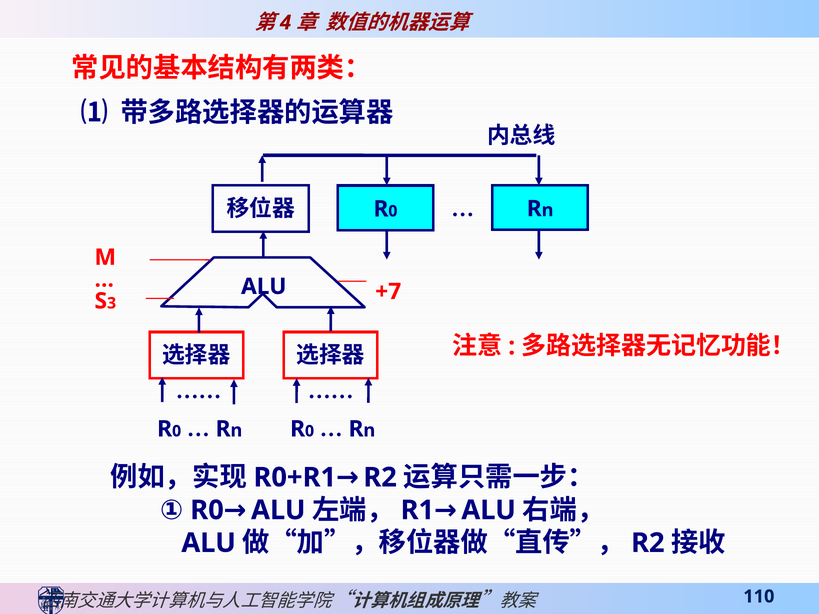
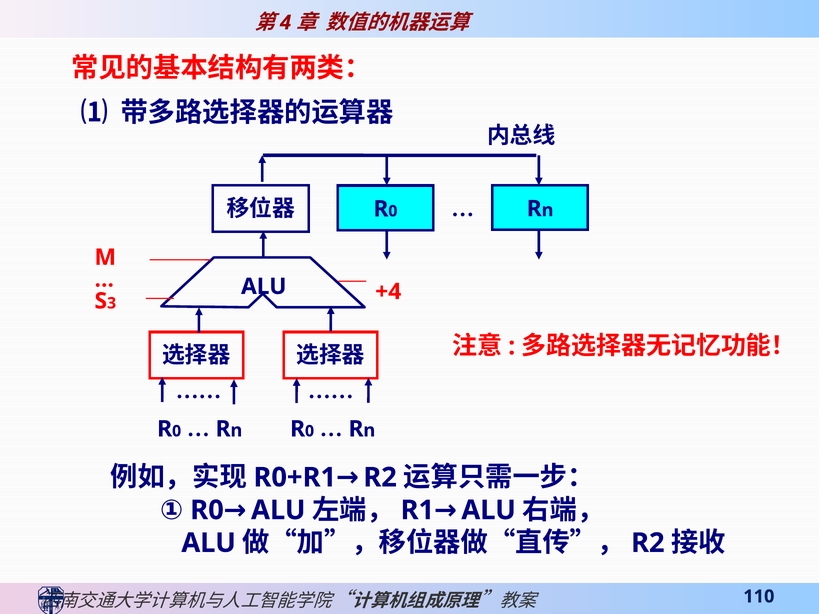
+7: +7 -> +4
